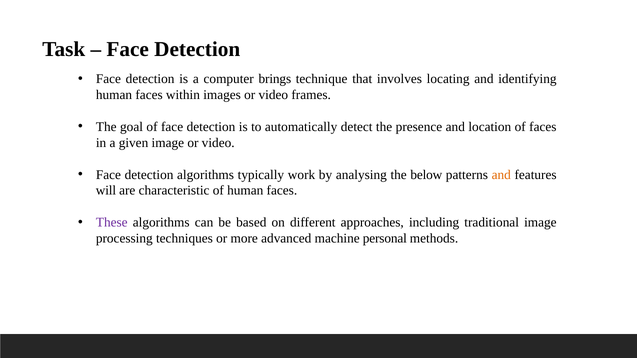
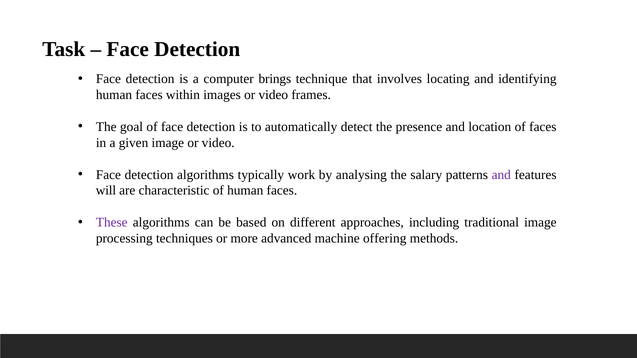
below: below -> salary
and at (501, 175) colour: orange -> purple
personal: personal -> offering
